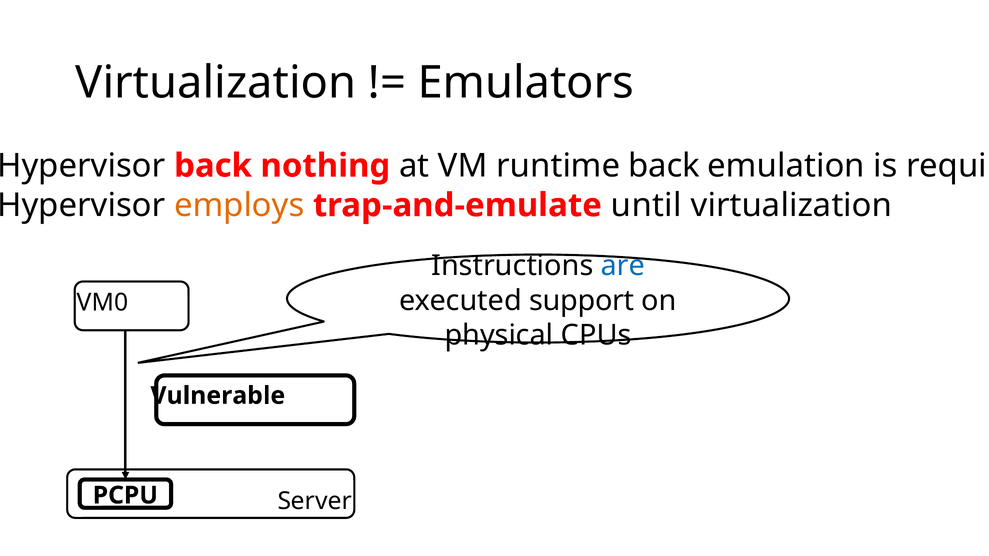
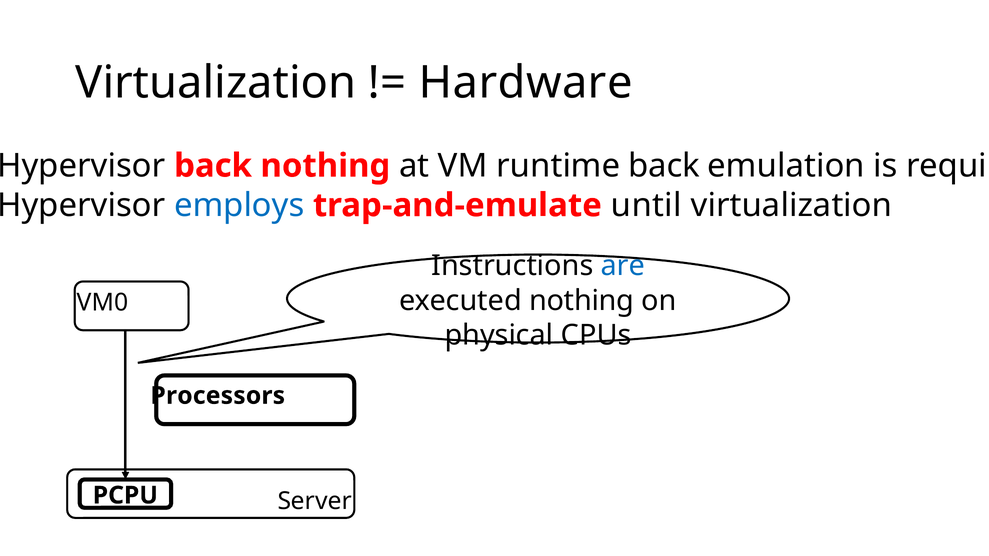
Emulators: Emulators -> Hardware
employs colour: orange -> blue
executed support: support -> nothing
Vulnerable: Vulnerable -> Processors
